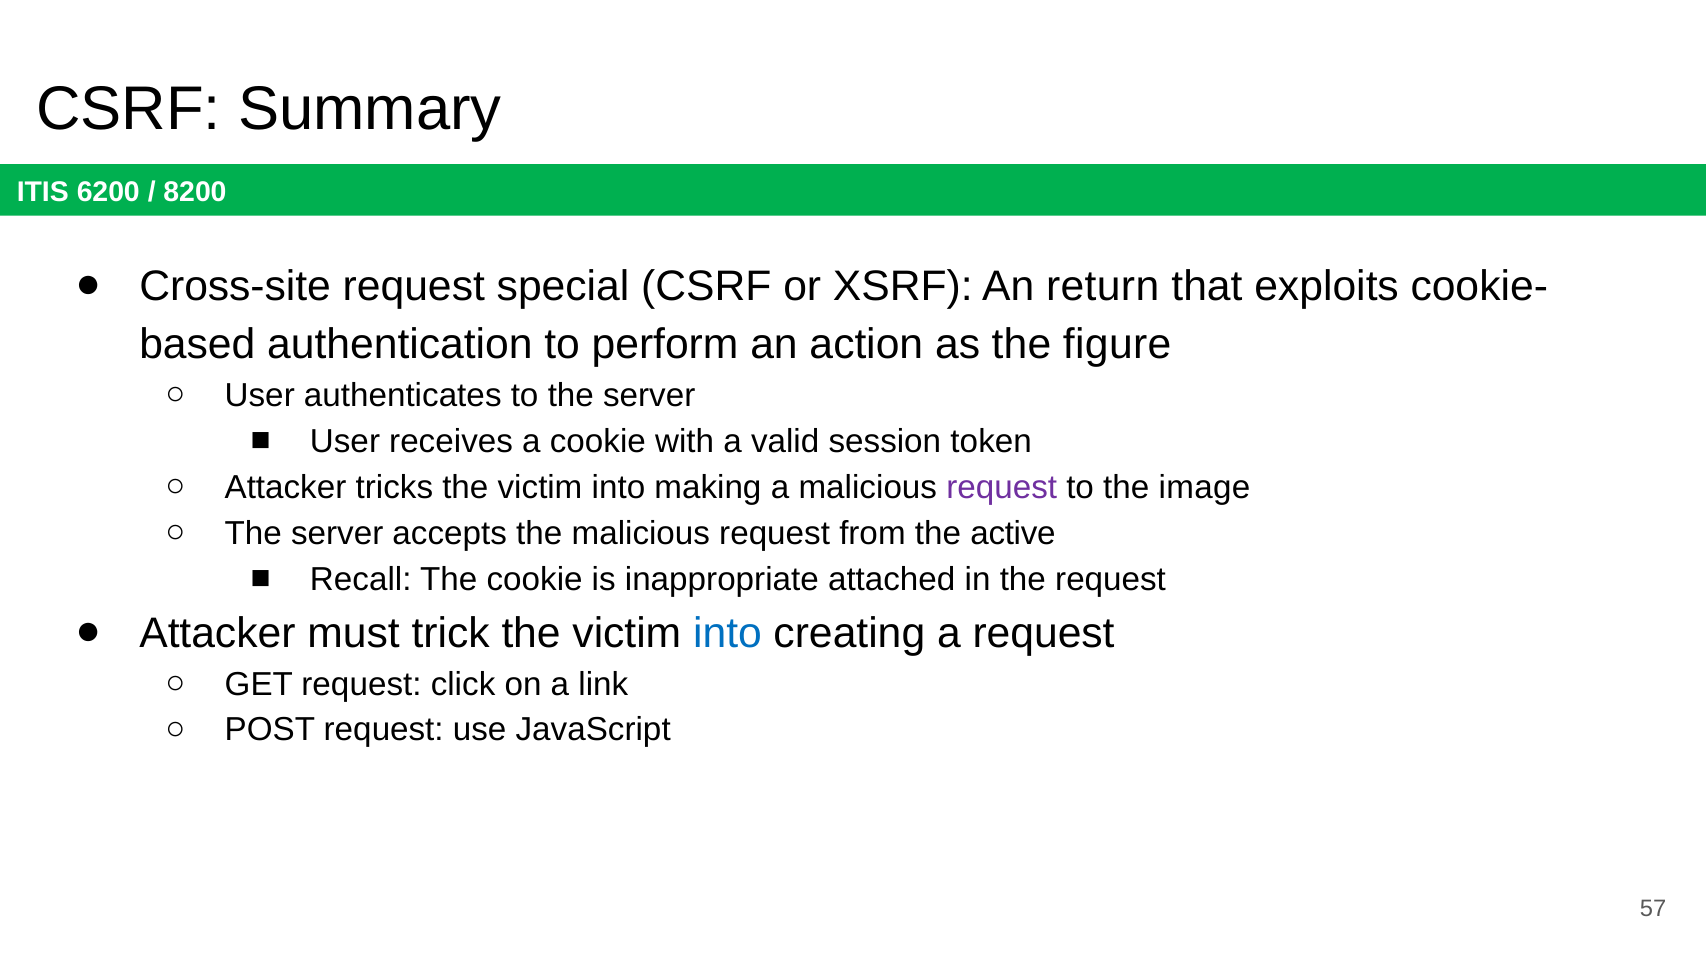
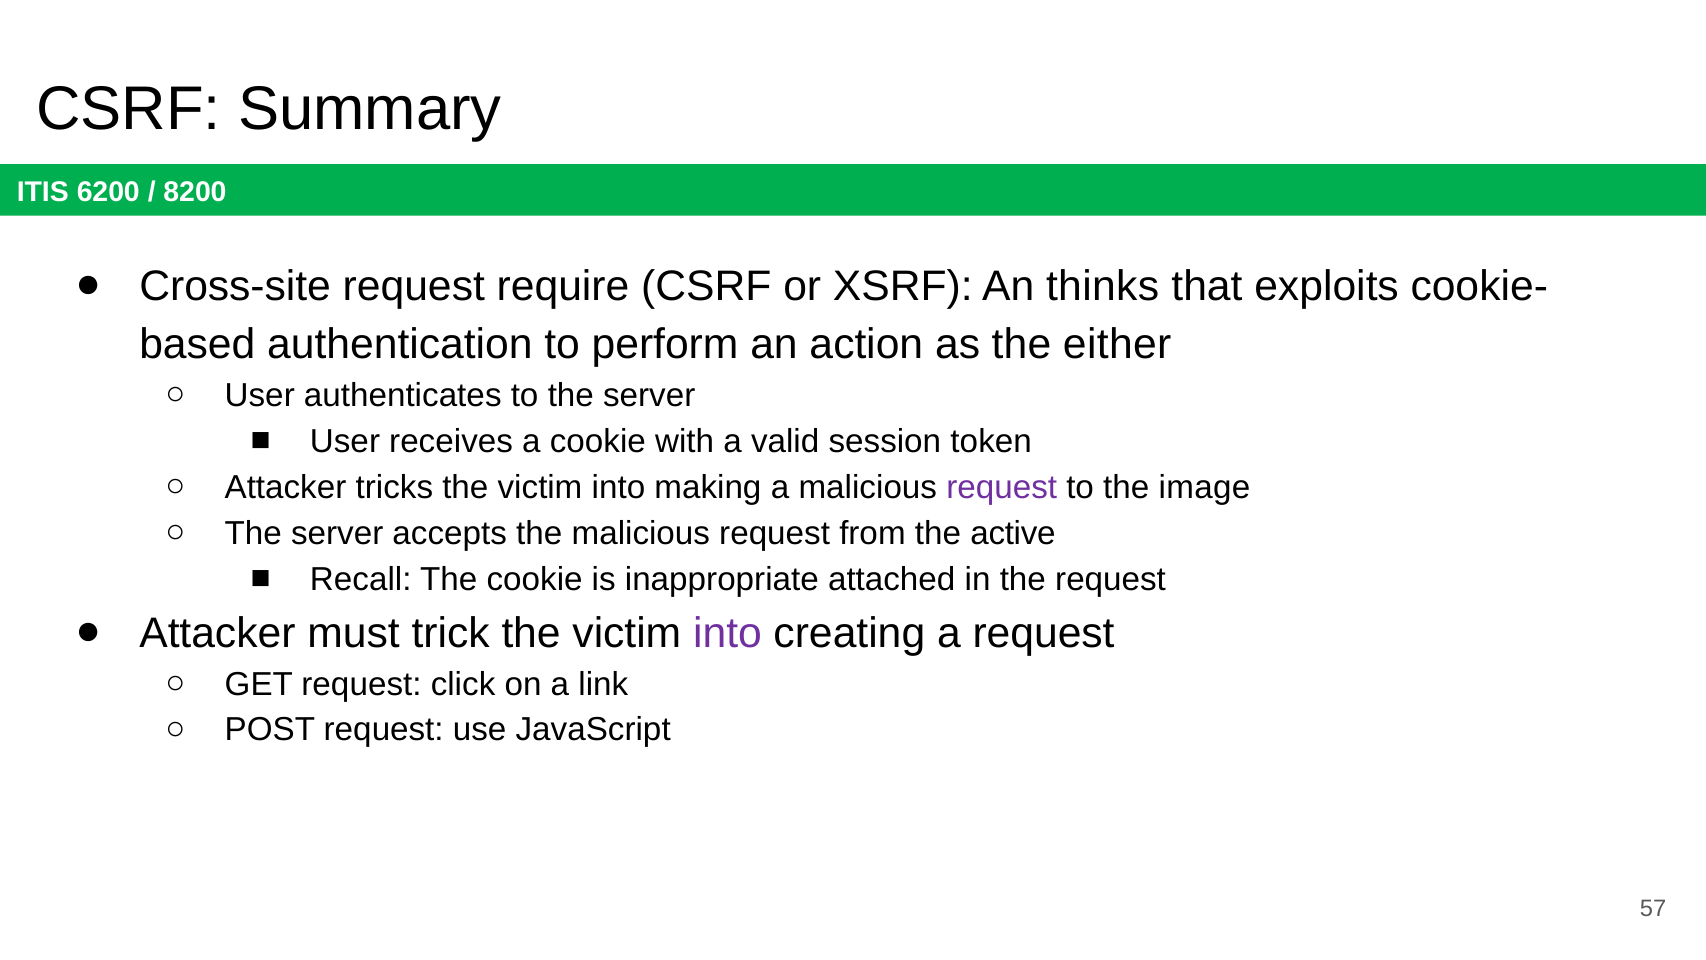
special: special -> require
return: return -> thinks
figure: figure -> either
into at (727, 633) colour: blue -> purple
